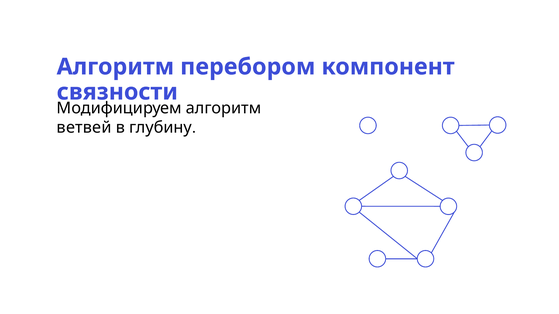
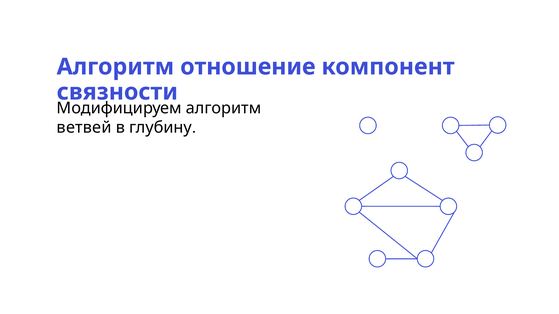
перебором: перебором -> отношение
